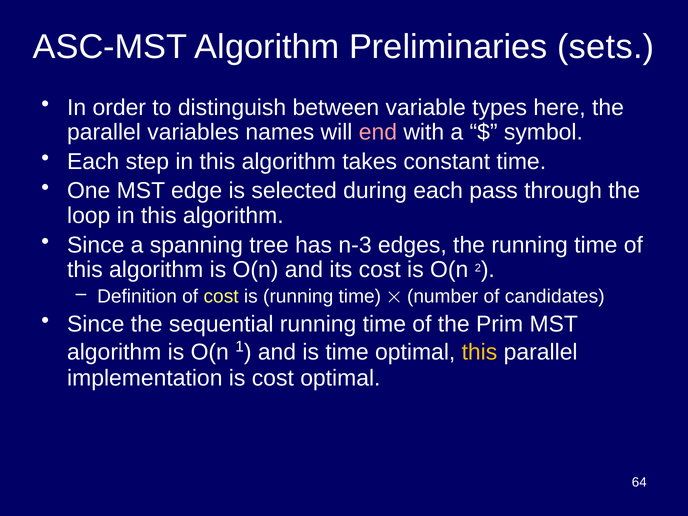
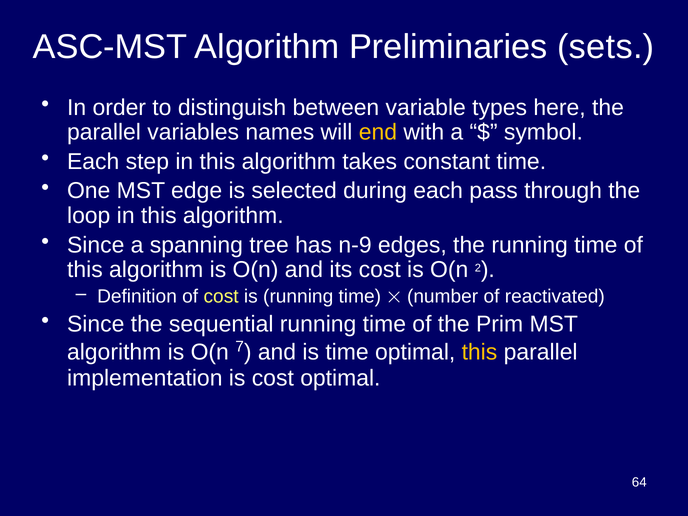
end colour: pink -> yellow
n-3: n-3 -> n-9
candidates: candidates -> reactivated
1: 1 -> 7
